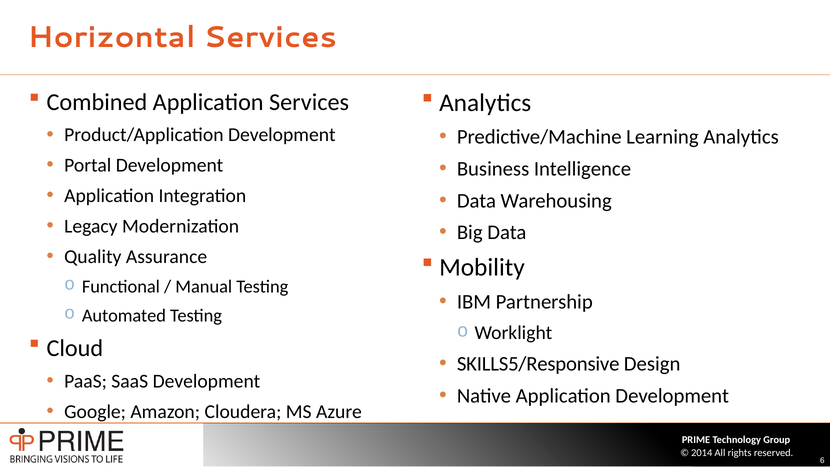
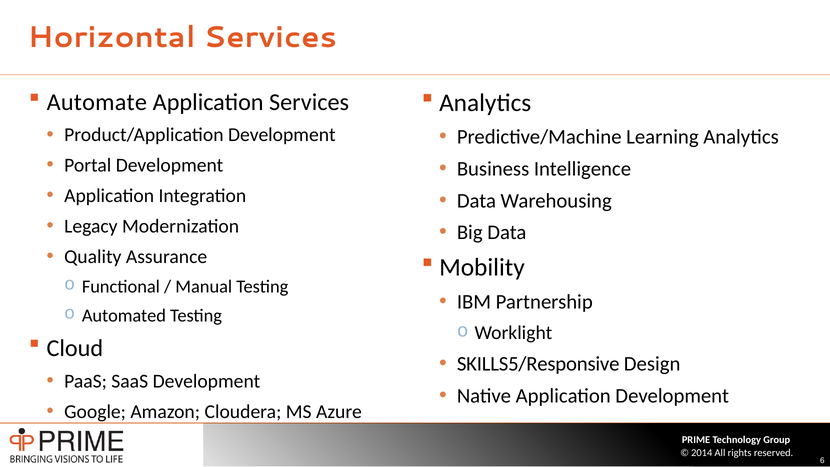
Combined: Combined -> Automate
